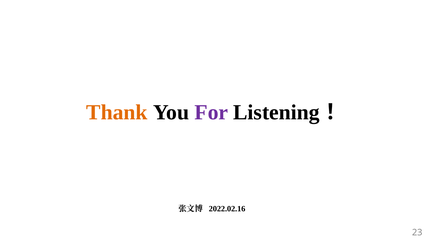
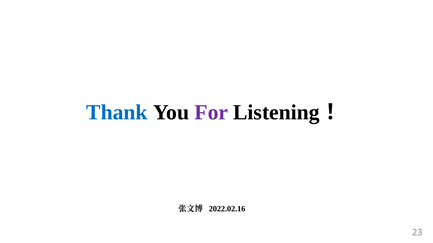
Thank colour: orange -> blue
